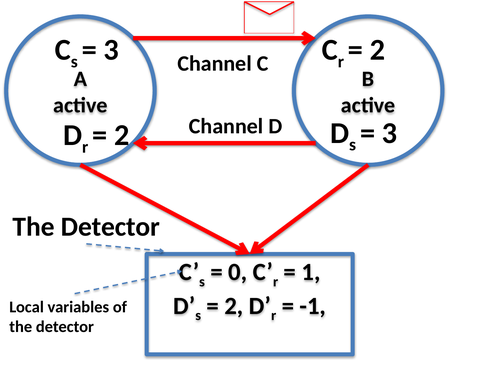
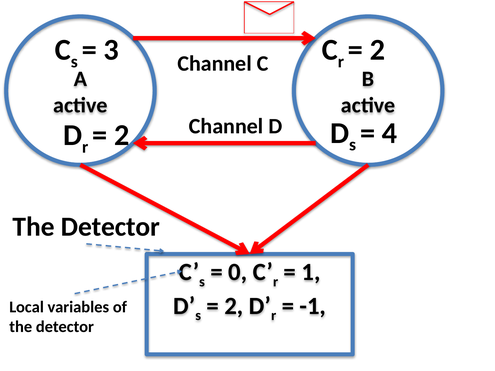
3 at (390, 133): 3 -> 4
